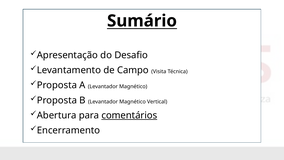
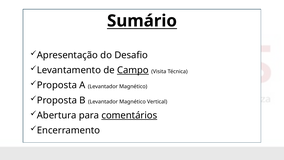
Campo underline: none -> present
